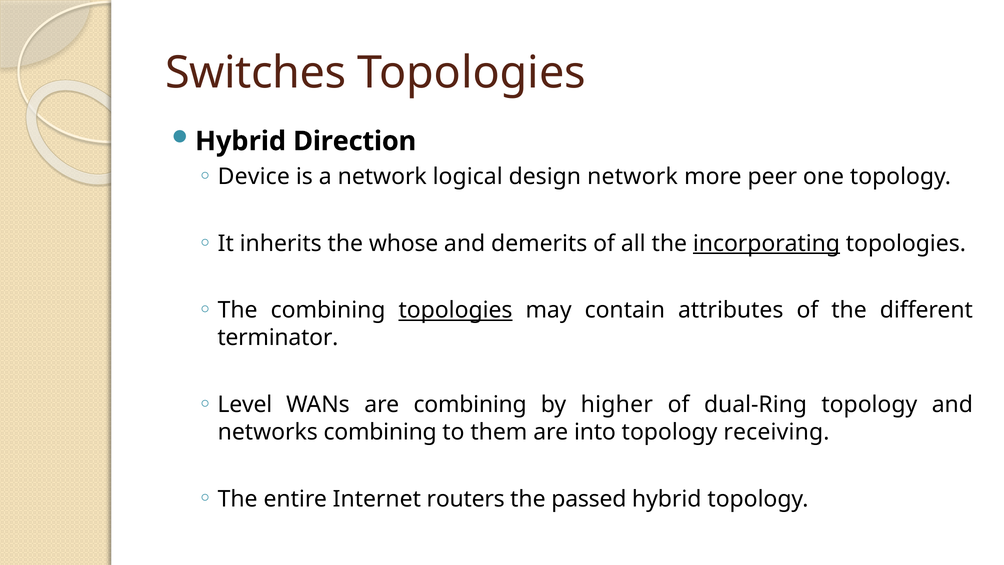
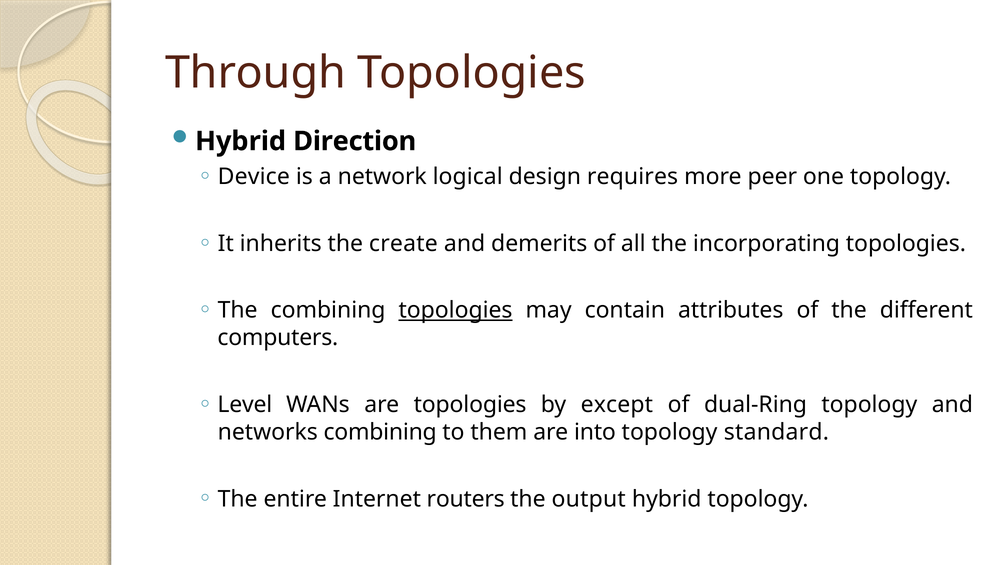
Switches: Switches -> Through
design network: network -> requires
whose: whose -> create
incorporating underline: present -> none
terminator: terminator -> computers
are combining: combining -> topologies
higher: higher -> except
receiving: receiving -> standard
passed: passed -> output
